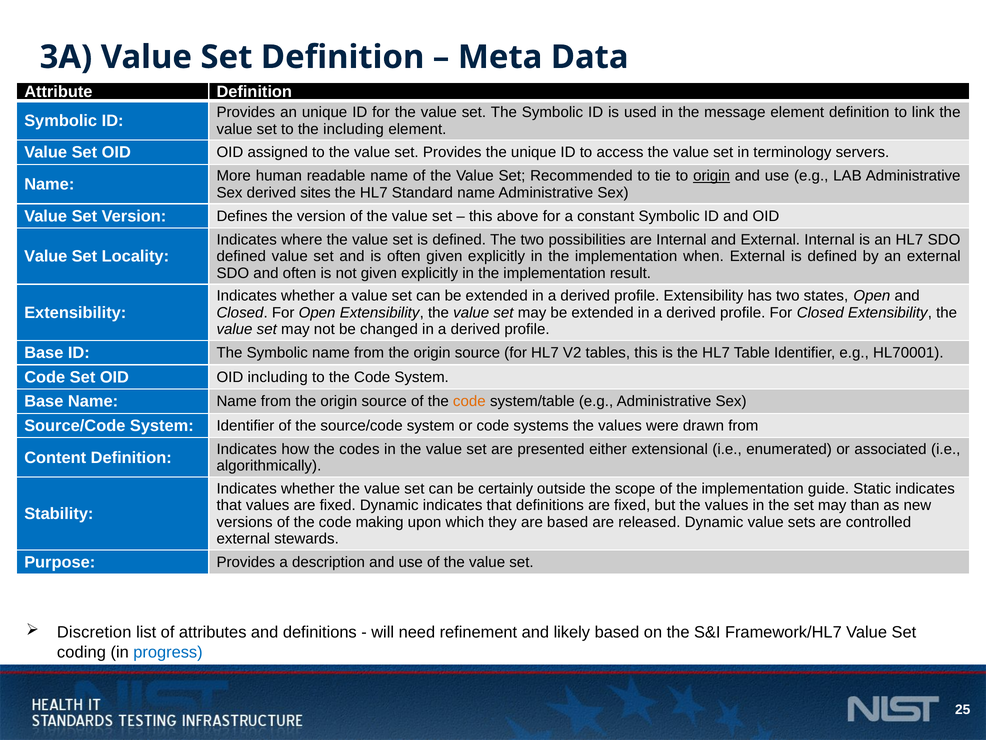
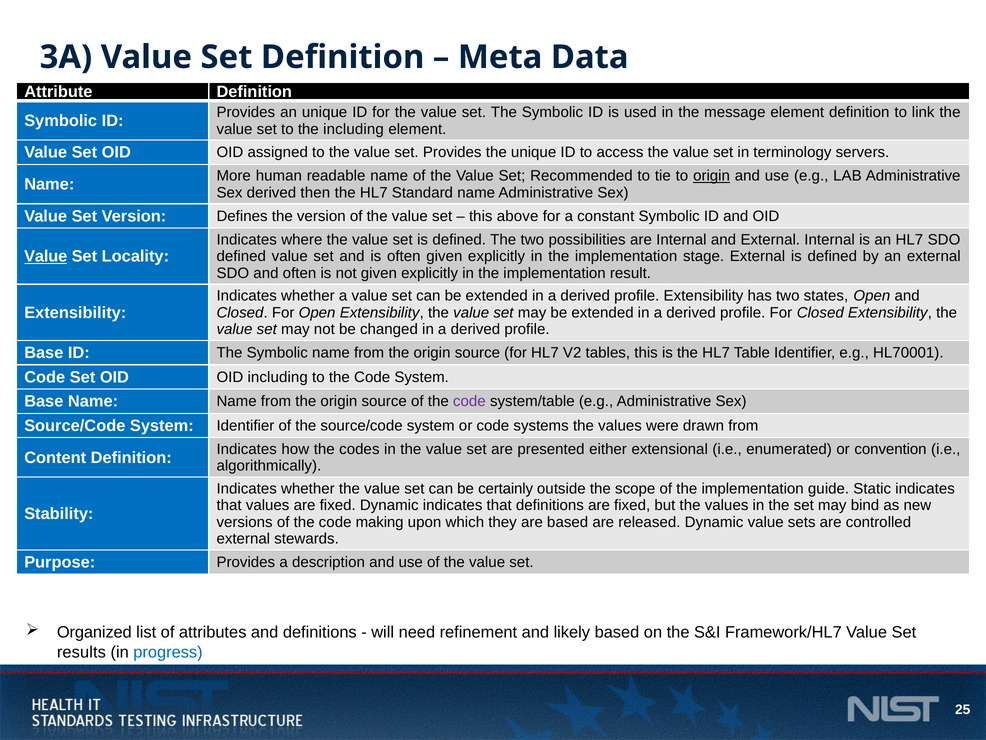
sites: sites -> then
Value at (46, 256) underline: none -> present
when: when -> stage
code at (469, 401) colour: orange -> purple
associated: associated -> convention
than: than -> bind
Discretion: Discretion -> Organized
coding: coding -> results
